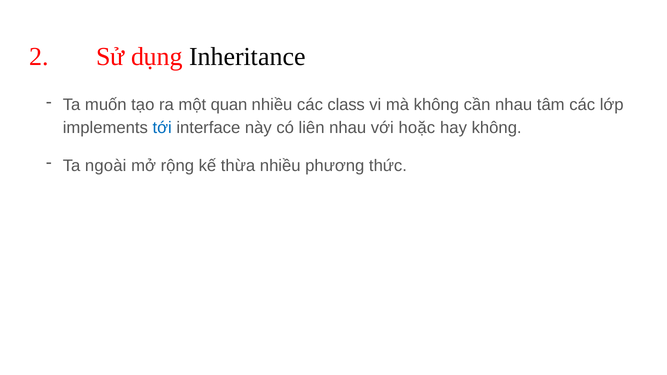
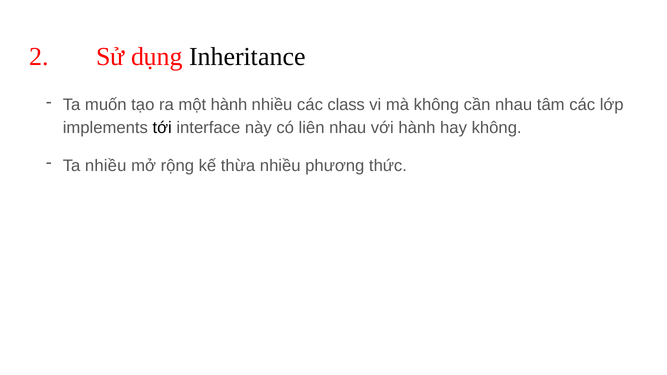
một quan: quan -> hành
tới colour: blue -> black
với hoặc: hoặc -> hành
Ta ngoài: ngoài -> nhiều
